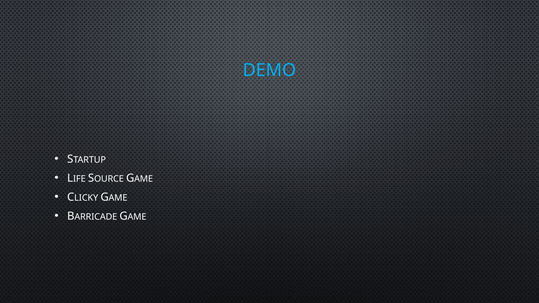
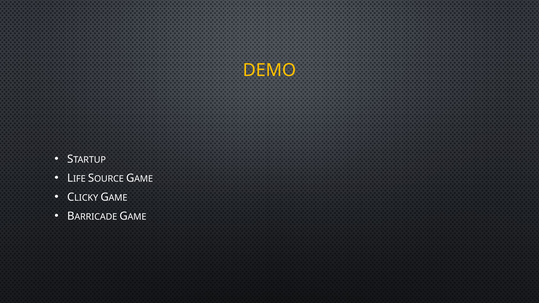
DEMO colour: light blue -> yellow
